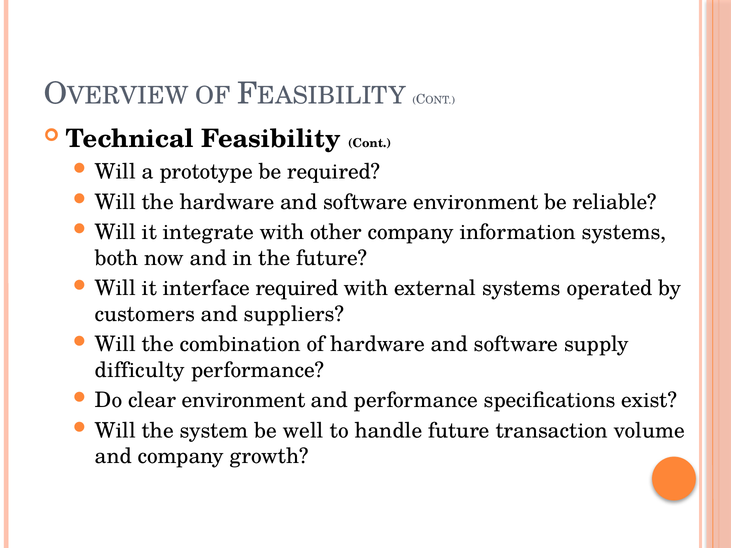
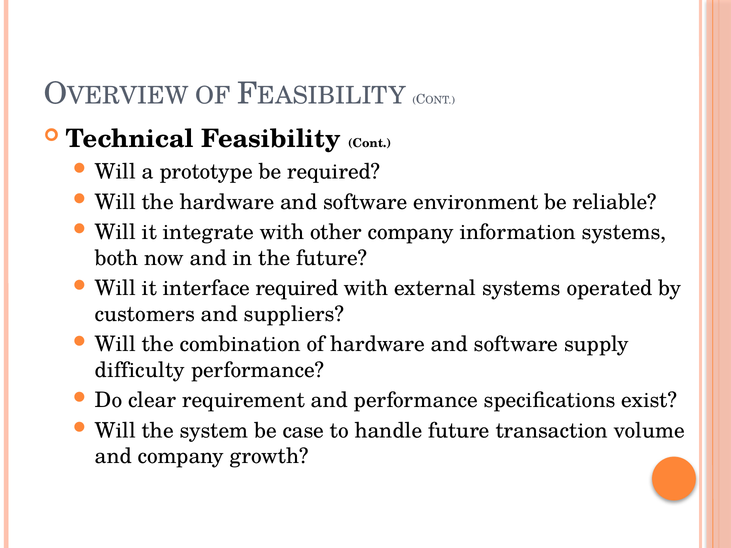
clear environment: environment -> requirement
well: well -> case
